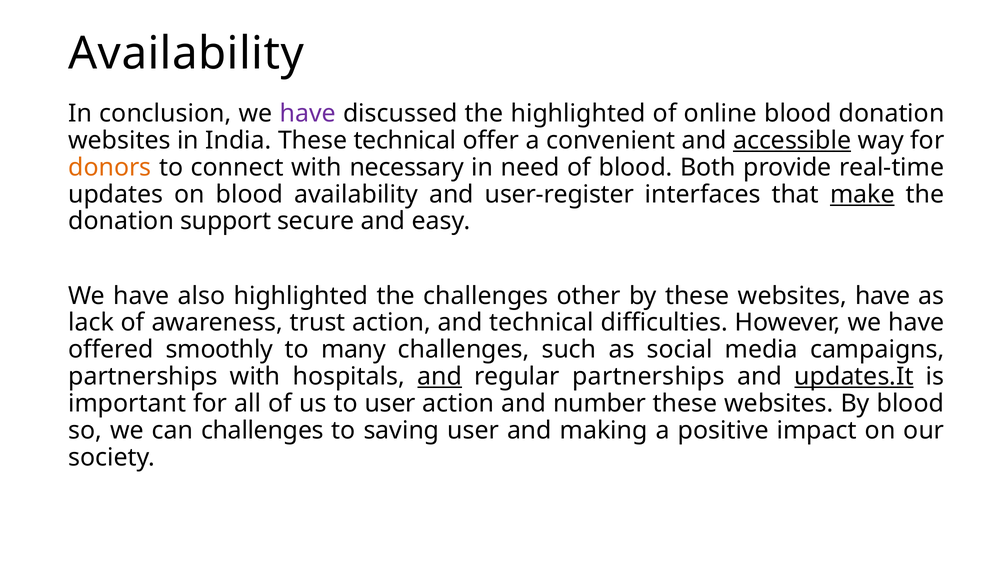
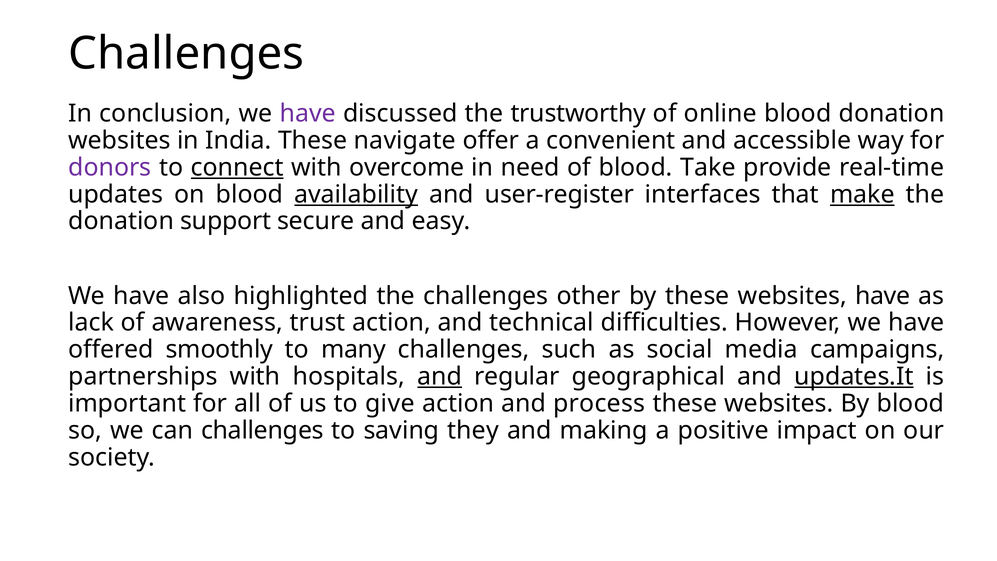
Availability at (186, 54): Availability -> Challenges
the highlighted: highlighted -> trustworthy
These technical: technical -> navigate
accessible underline: present -> none
donors colour: orange -> purple
connect underline: none -> present
necessary: necessary -> overcome
Both: Both -> Take
availability at (356, 194) underline: none -> present
regular partnerships: partnerships -> geographical
to user: user -> give
number: number -> process
saving user: user -> they
